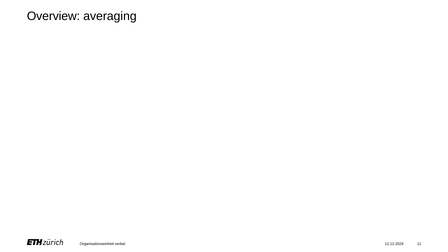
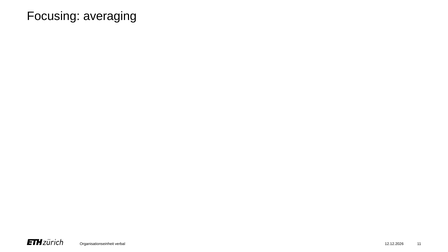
Overview: Overview -> Focusing
